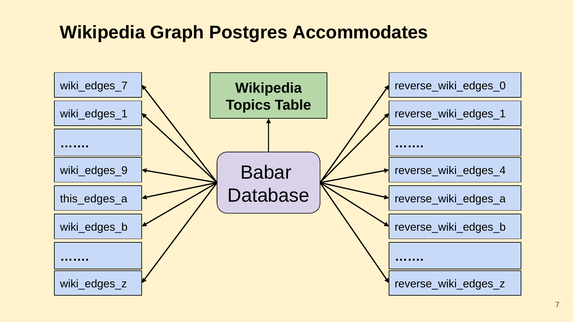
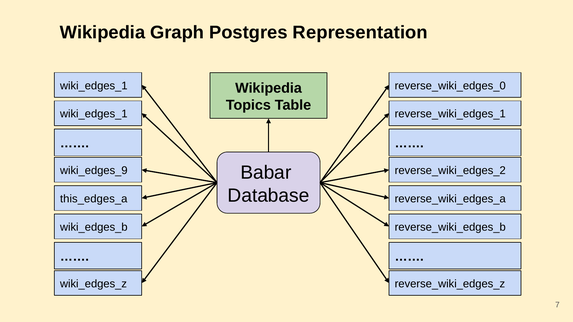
Accommodates: Accommodates -> Representation
wiki_edges_7 at (94, 86): wiki_edges_7 -> wiki_edges_1
reverse_wiki_edges_4: reverse_wiki_edges_4 -> reverse_wiki_edges_2
